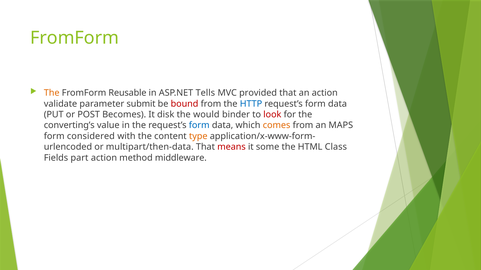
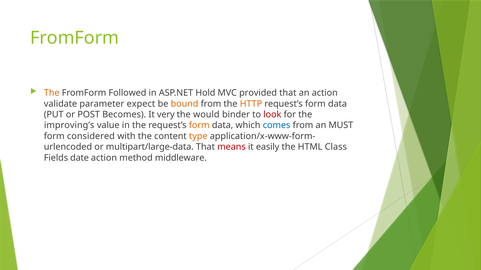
Reusable: Reusable -> Followed
Tells: Tells -> Hold
submit: submit -> expect
bound colour: red -> orange
HTTP colour: blue -> orange
disk: disk -> very
converting’s: converting’s -> improving’s
form at (199, 126) colour: blue -> orange
comes colour: orange -> blue
MAPS: MAPS -> MUST
multipart/then-data: multipart/then-data -> multipart/large-data
some: some -> easily
part: part -> date
